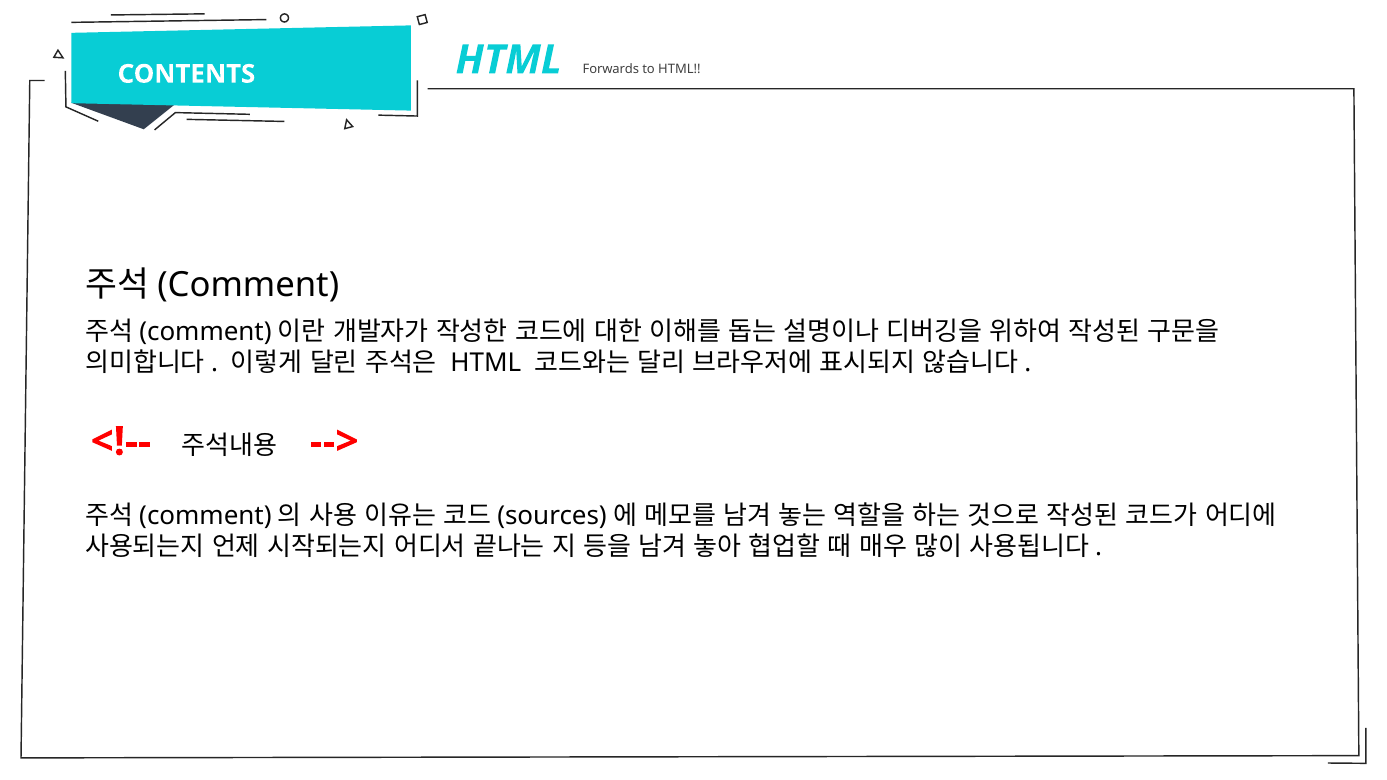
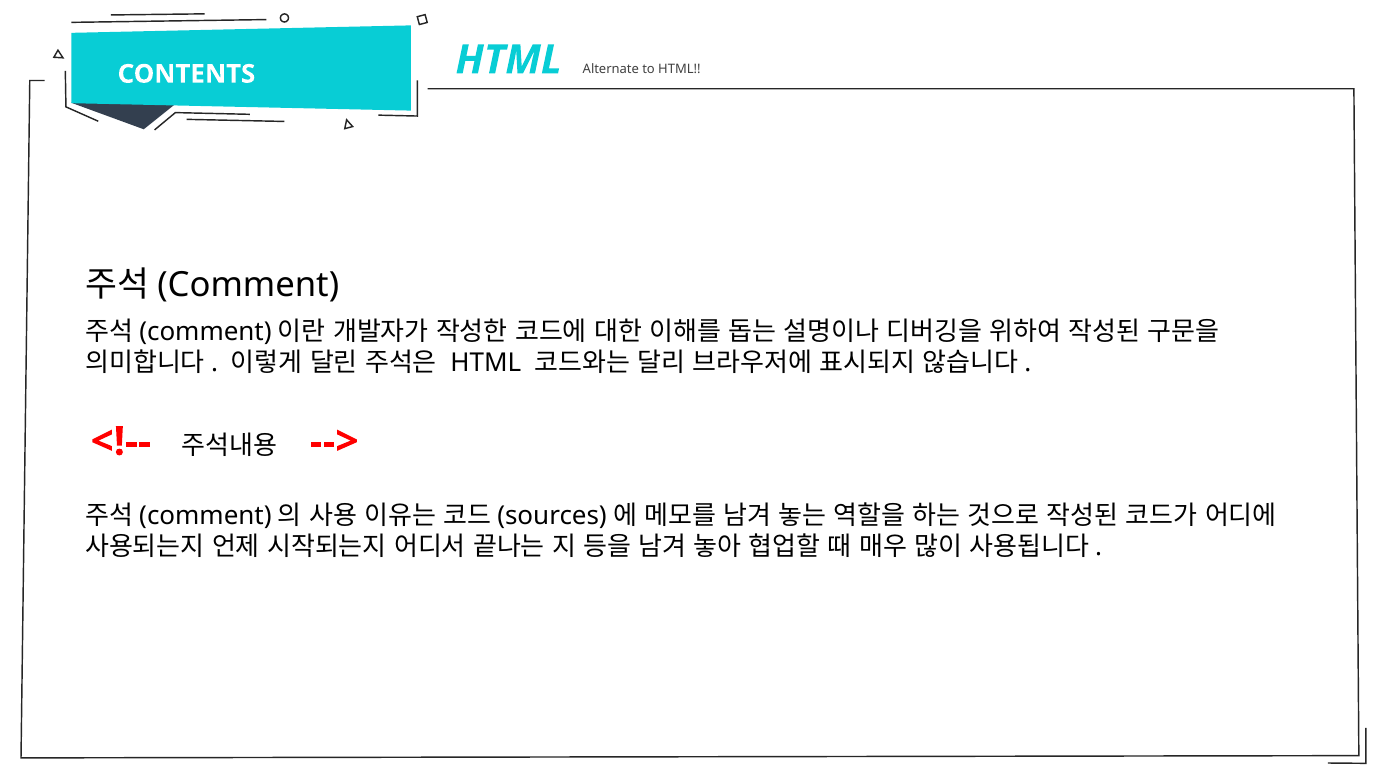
Forwards: Forwards -> Alternate
